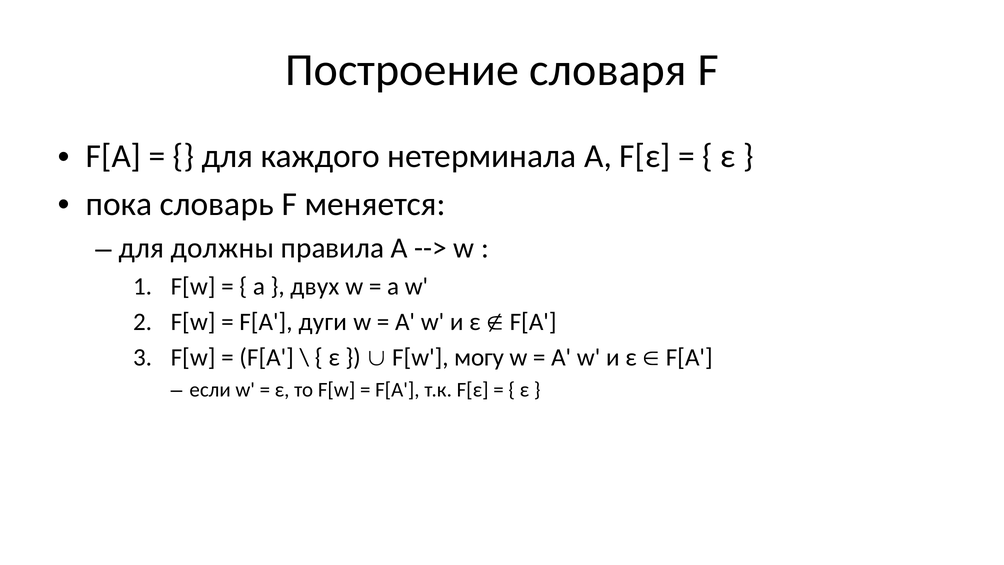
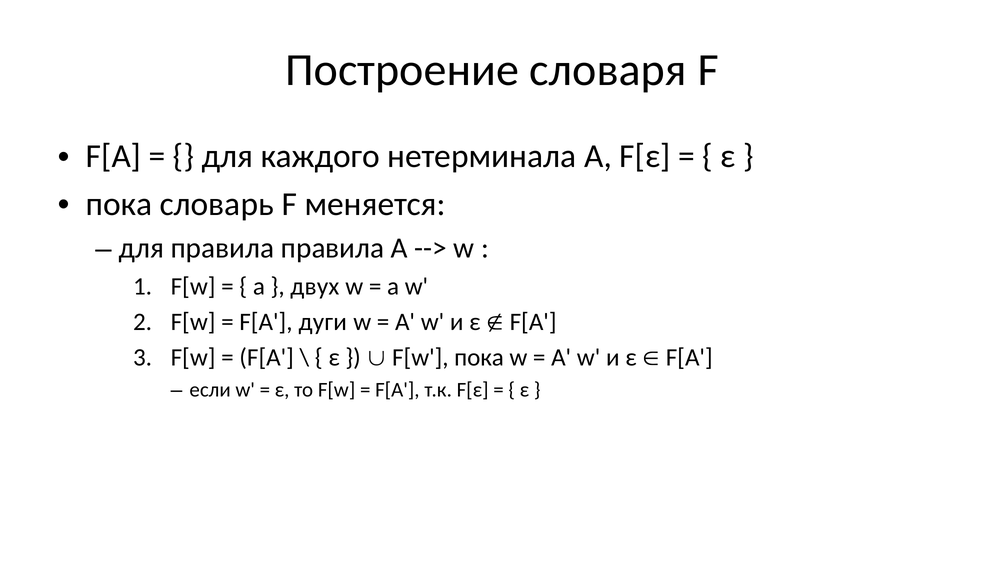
для должны: должны -> правила
F[w могу: могу -> пока
